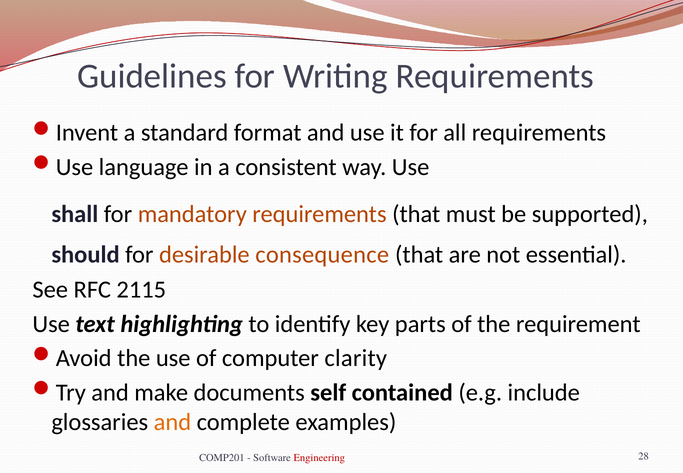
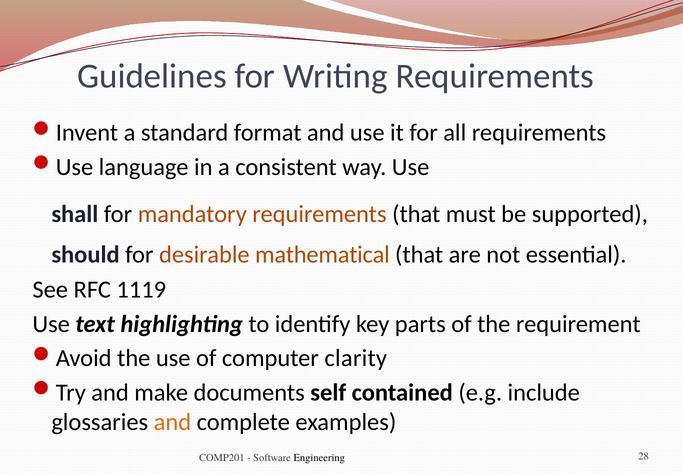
consequence: consequence -> mathematical
2115: 2115 -> 1119
Engineering colour: red -> black
